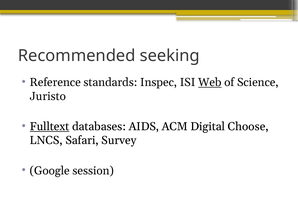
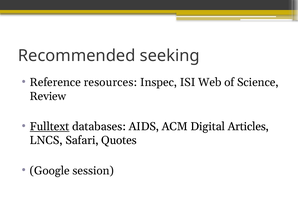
standards: standards -> resources
Web underline: present -> none
Juristo: Juristo -> Review
Choose: Choose -> Articles
Survey: Survey -> Quotes
